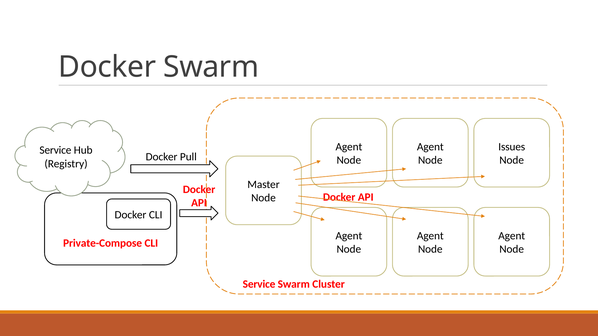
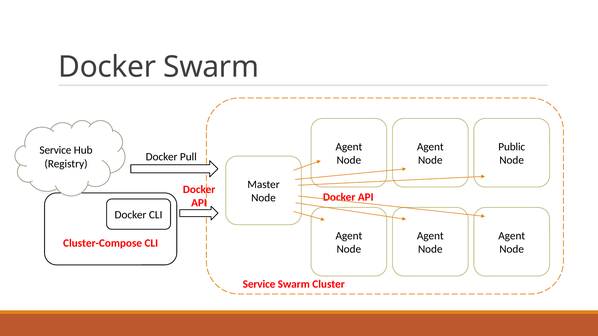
Issues: Issues -> Public
Private-Compose: Private-Compose -> Cluster-Compose
